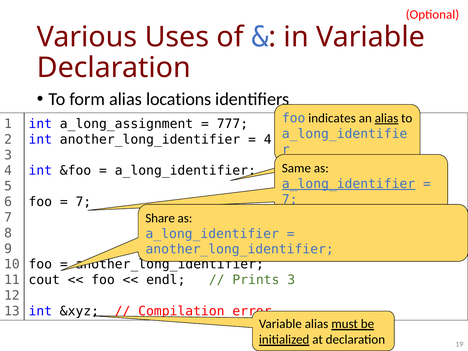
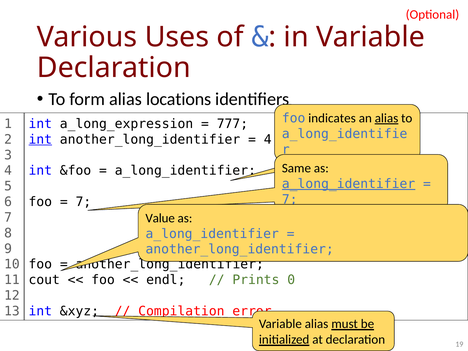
a_long_assignment: a_long_assignment -> a_long_expression
int at (40, 139) underline: none -> present
Share: Share -> Value
Prints 3: 3 -> 0
